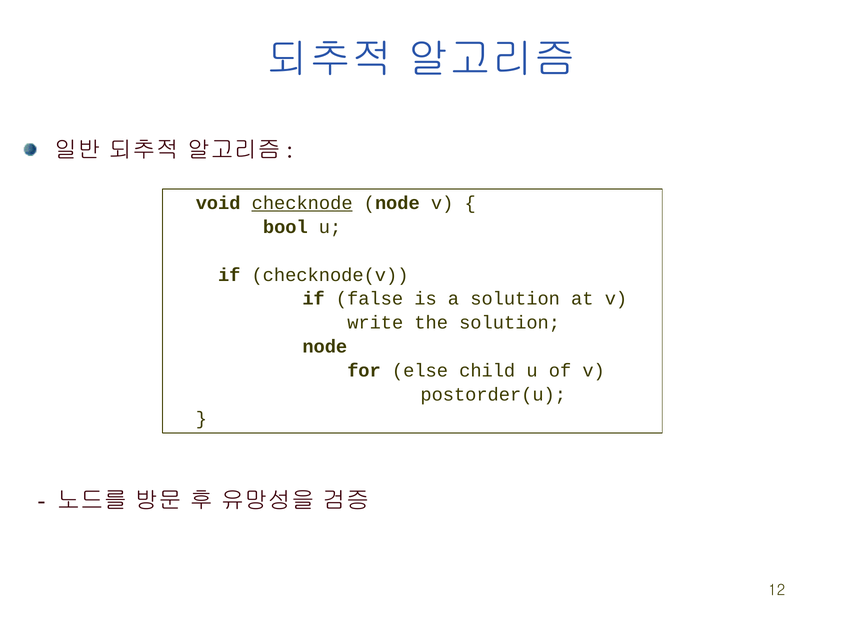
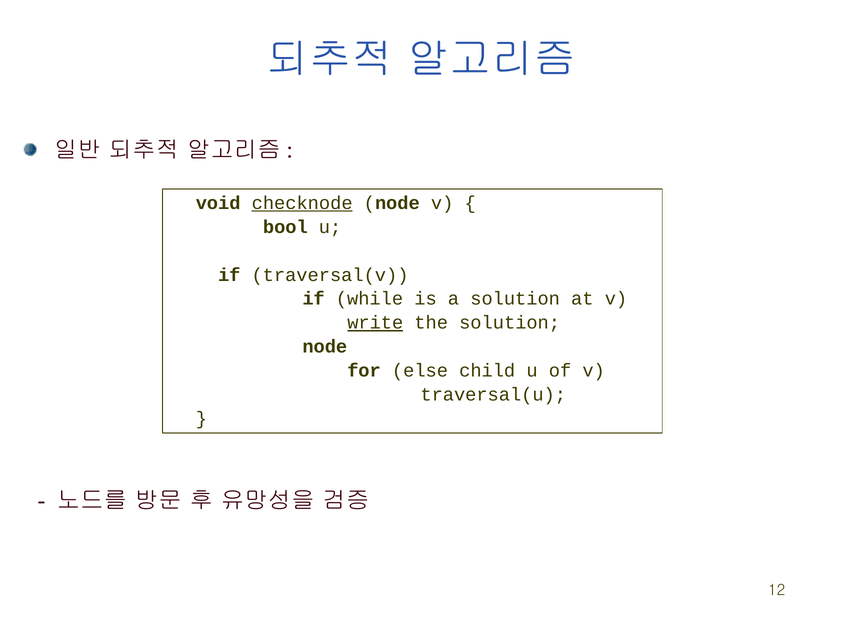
checknode(v: checknode(v -> traversal(v
false: false -> while
write underline: none -> present
postorder(u: postorder(u -> traversal(u
